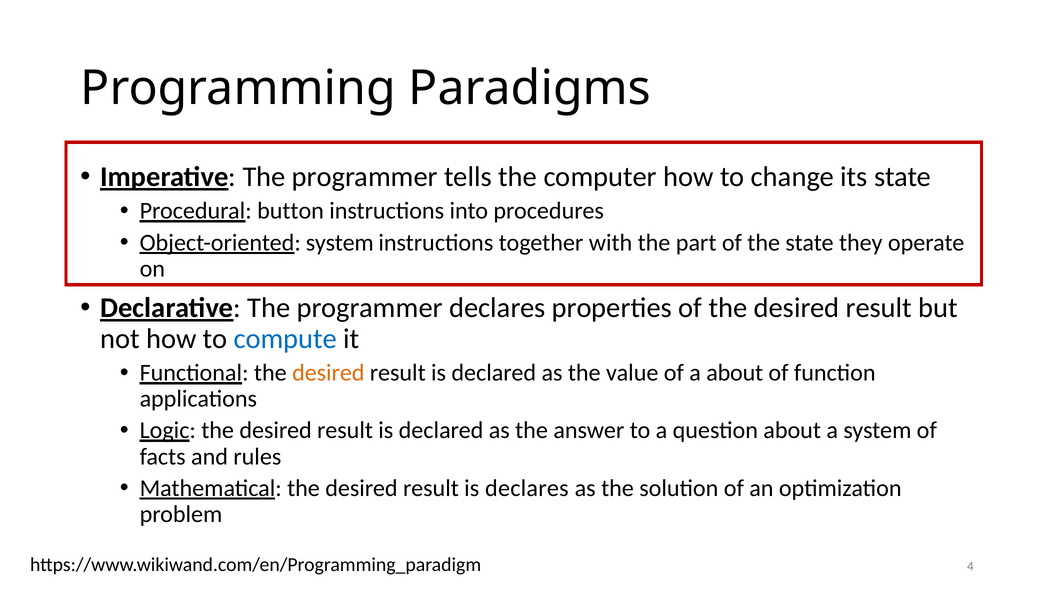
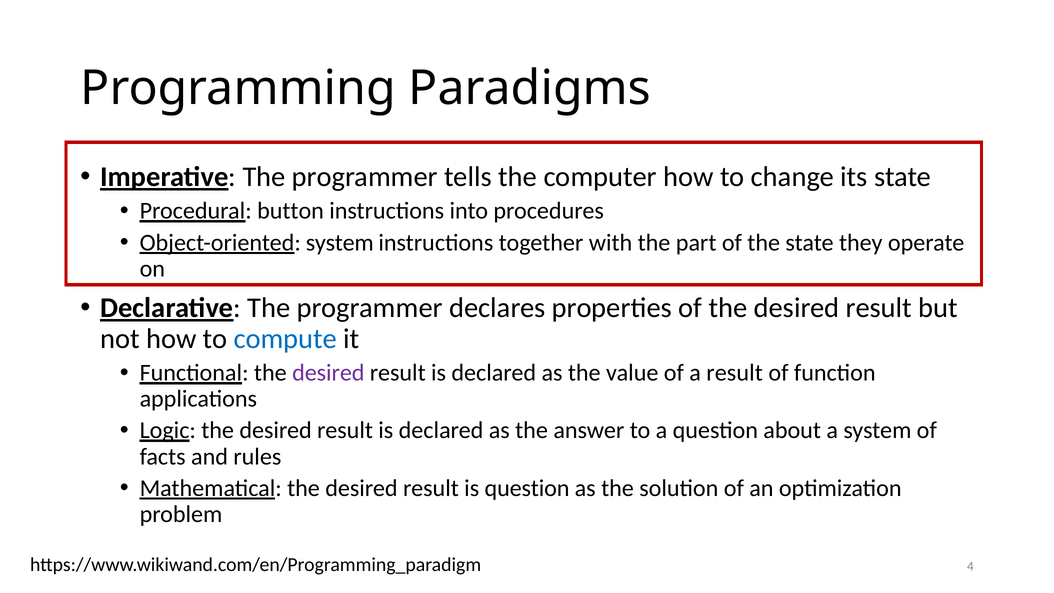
desired at (328, 373) colour: orange -> purple
a about: about -> result
is declares: declares -> question
